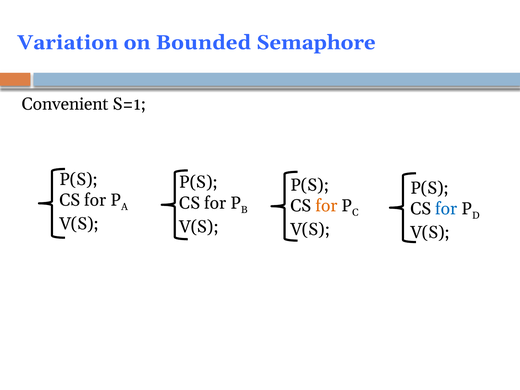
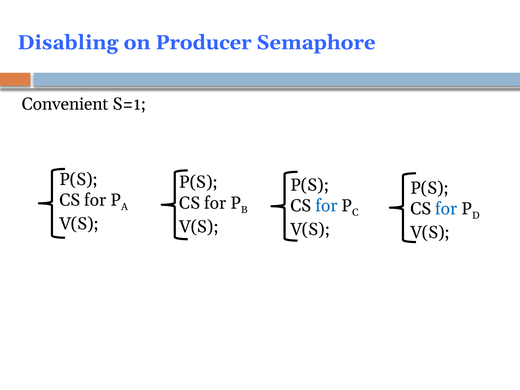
Variation: Variation -> Disabling
Bounded: Bounded -> Producer
for at (326, 206) colour: orange -> blue
